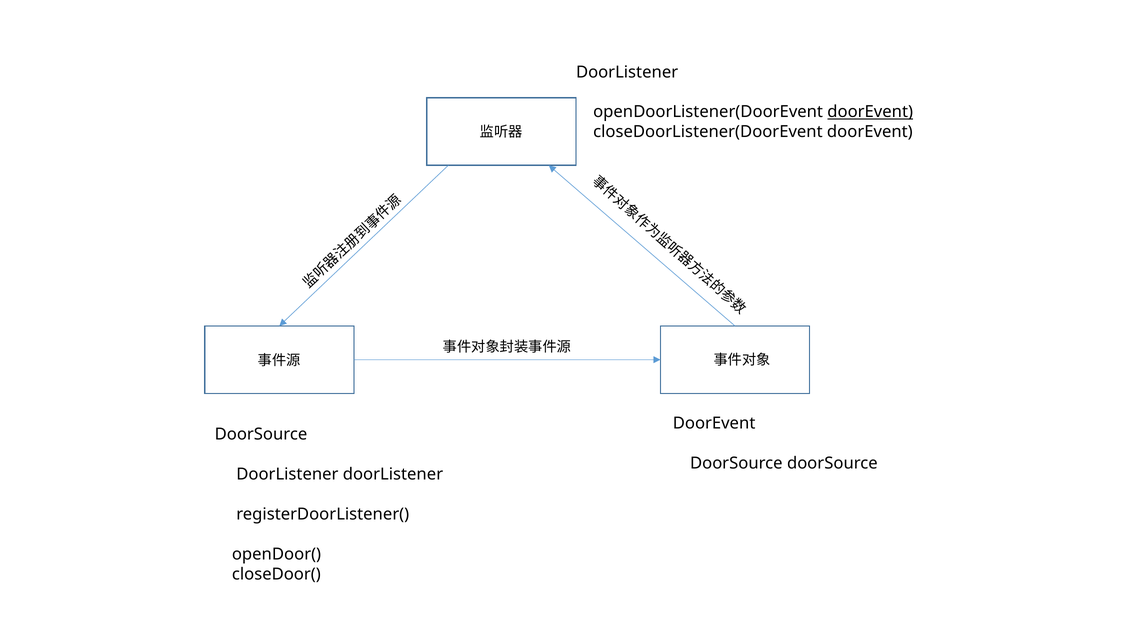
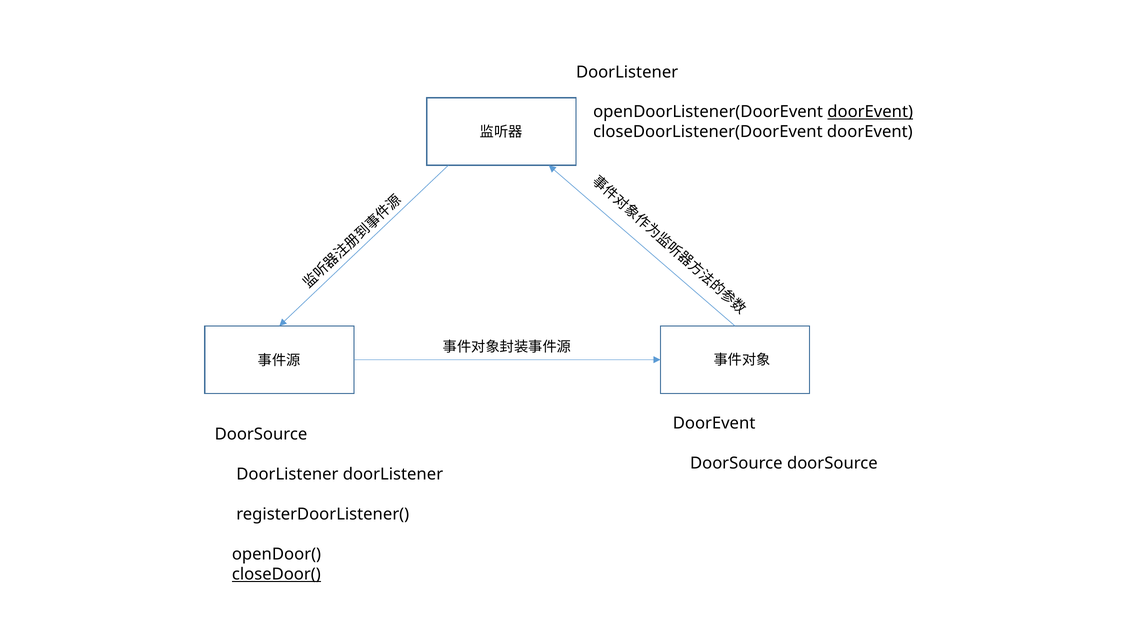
closeDoor( underline: none -> present
